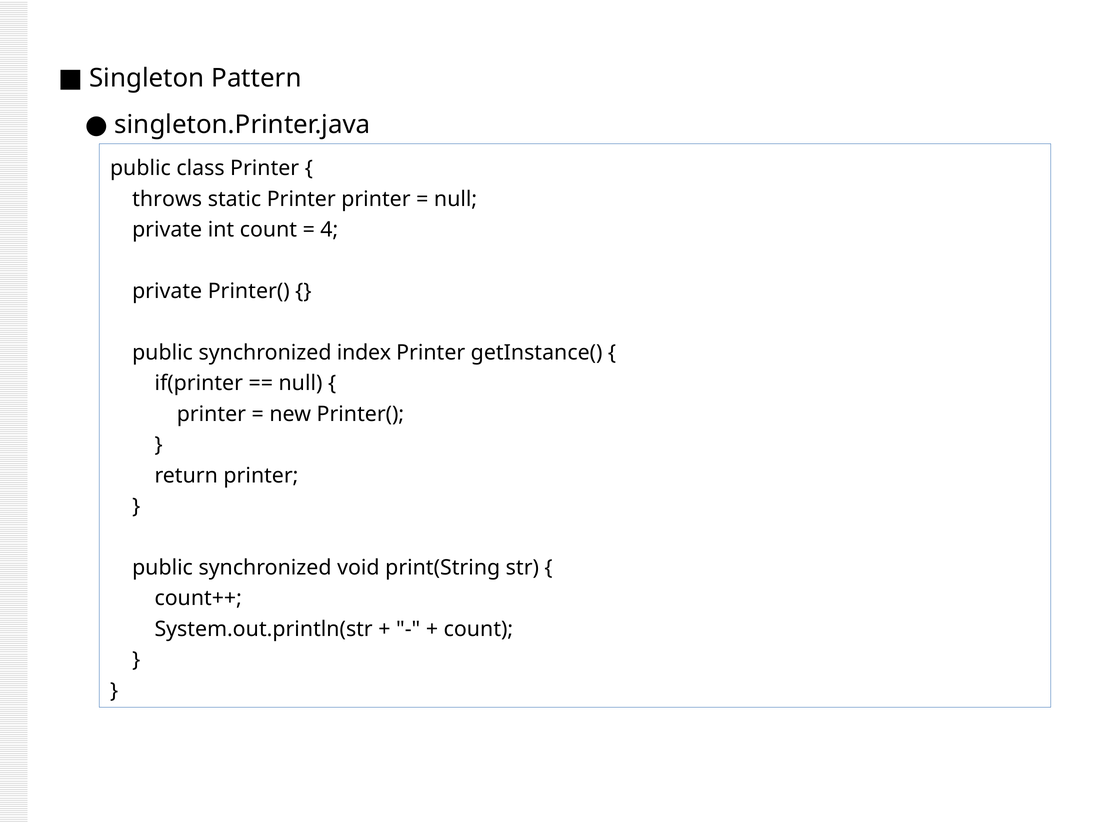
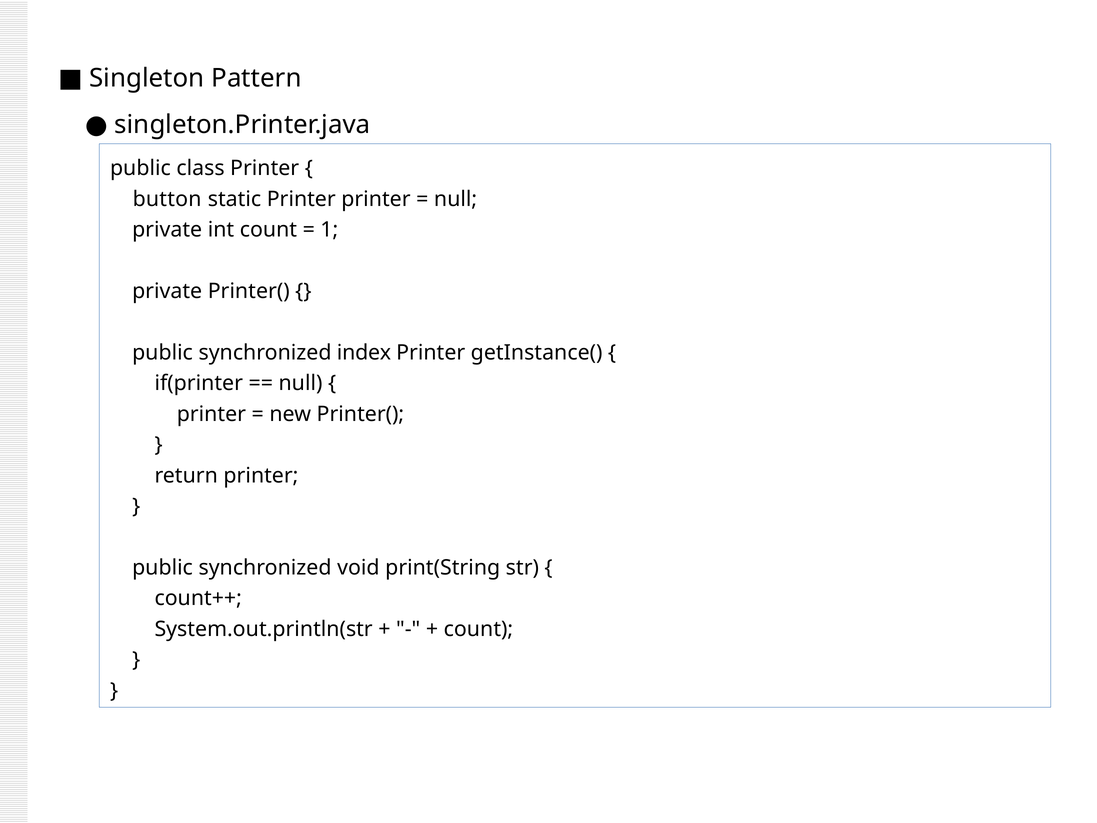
throws: throws -> button
4: 4 -> 1
